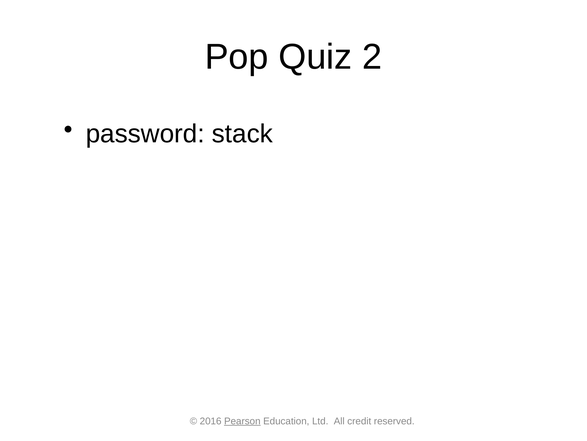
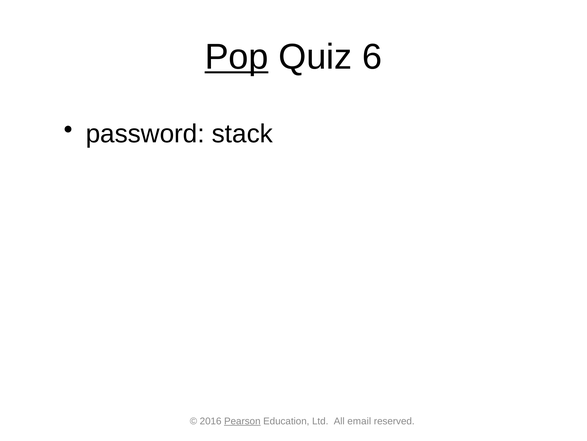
Pop underline: none -> present
2: 2 -> 6
credit: credit -> email
